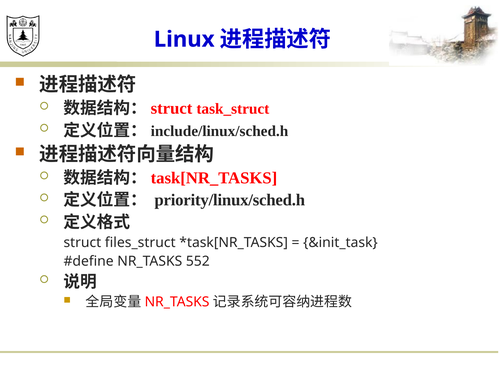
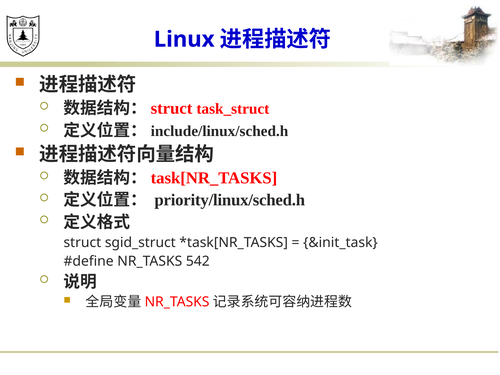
files_struct: files_struct -> sgid_struct
552: 552 -> 542
